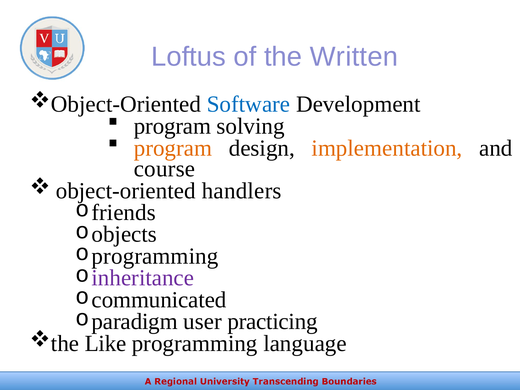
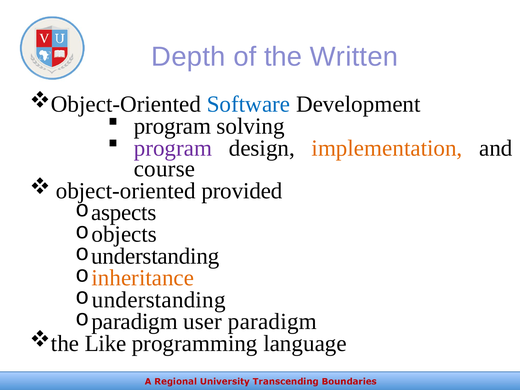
Loftus: Loftus -> Depth
program at (173, 148) colour: orange -> purple
handlers: handlers -> provided
friends: friends -> aspects
programming at (155, 256): programming -> understanding
inheritance colour: purple -> orange
communicated at (159, 300): communicated -> understanding
user practicing: practicing -> paradigm
